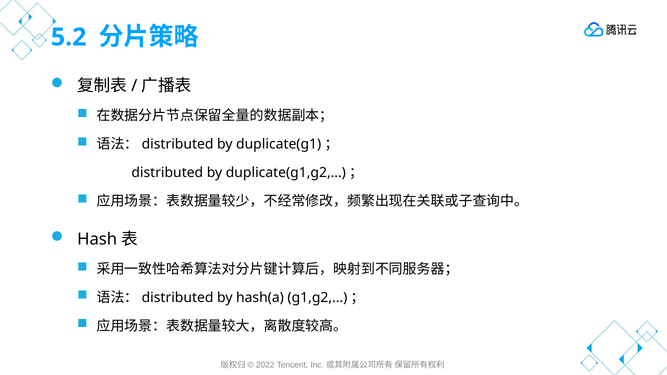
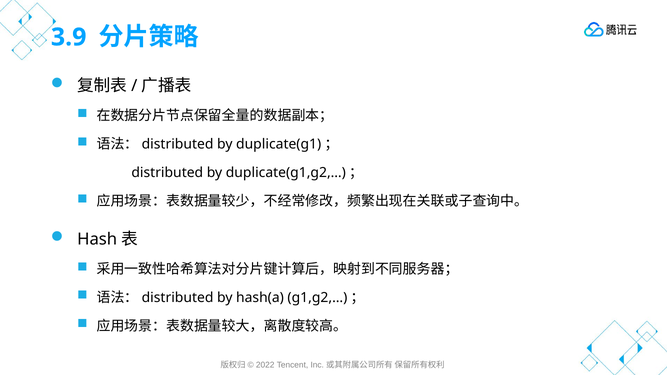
5.2: 5.2 -> 3.9
